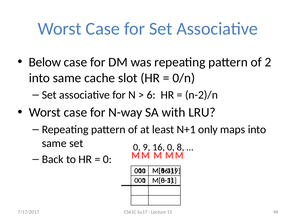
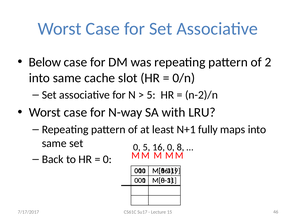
6 at (151, 95): 6 -> 5
only: only -> fully
0 9: 9 -> 5
